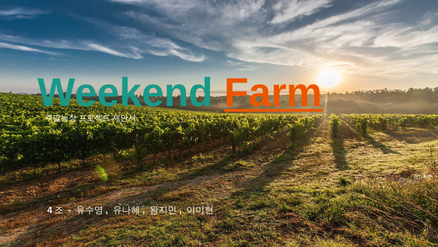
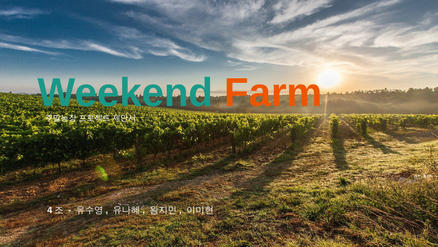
Farm underline: present -> none
